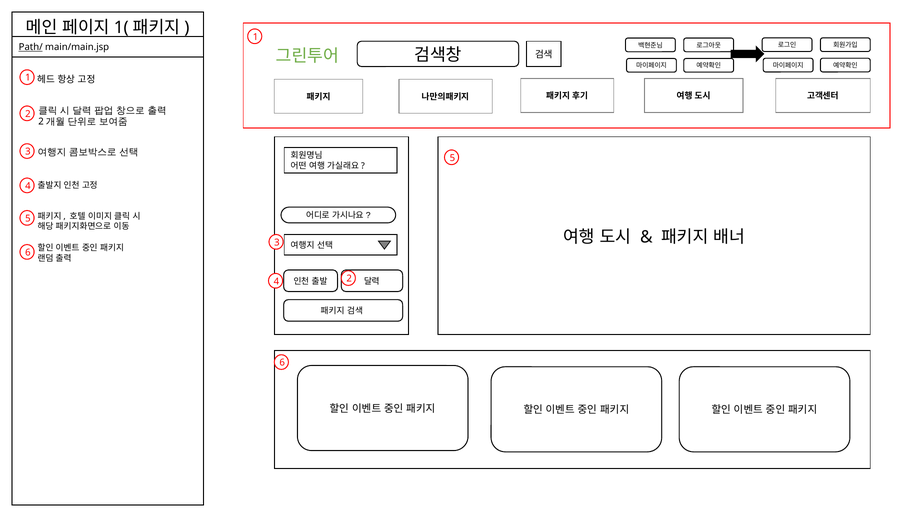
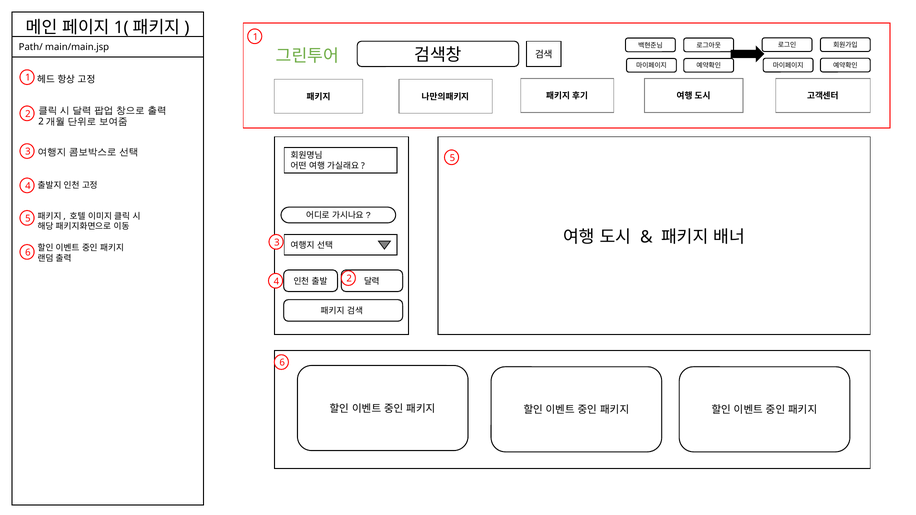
Path/ underline: present -> none
